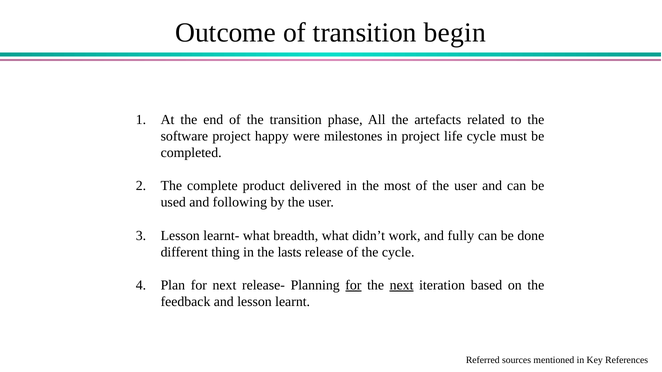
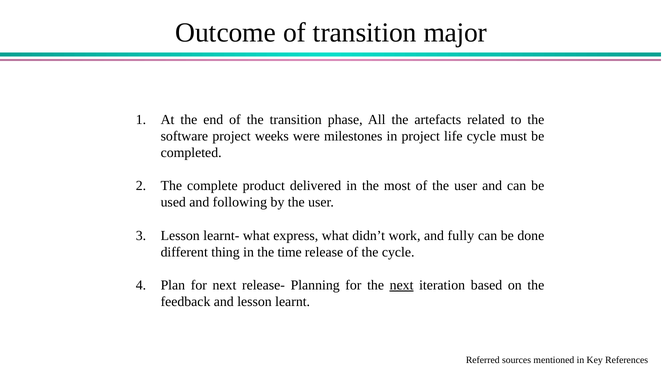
begin: begin -> major
happy: happy -> weeks
breadth: breadth -> express
lasts: lasts -> time
for at (353, 285) underline: present -> none
